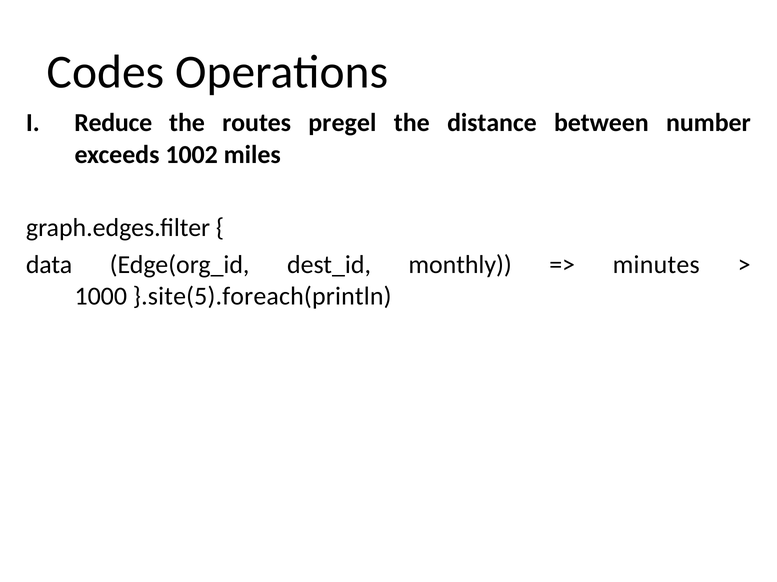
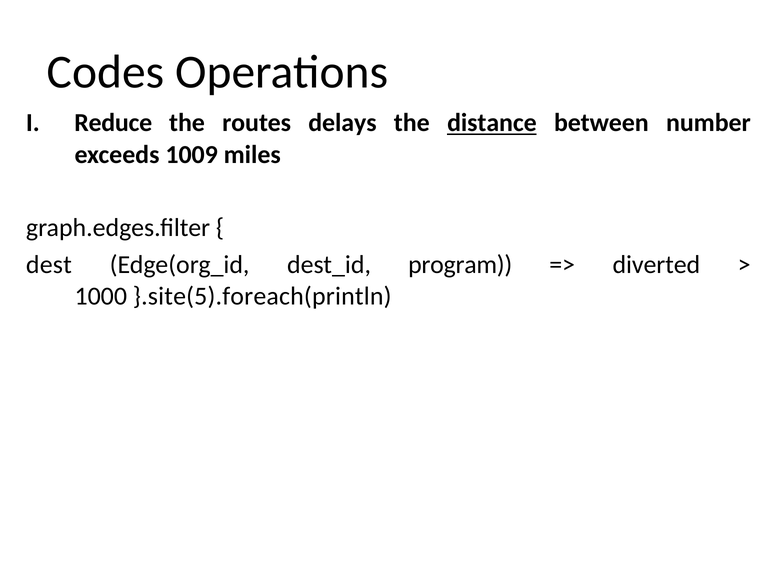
pregel: pregel -> delays
distance underline: none -> present
1002: 1002 -> 1009
data: data -> dest
monthly: monthly -> program
minutes: minutes -> diverted
